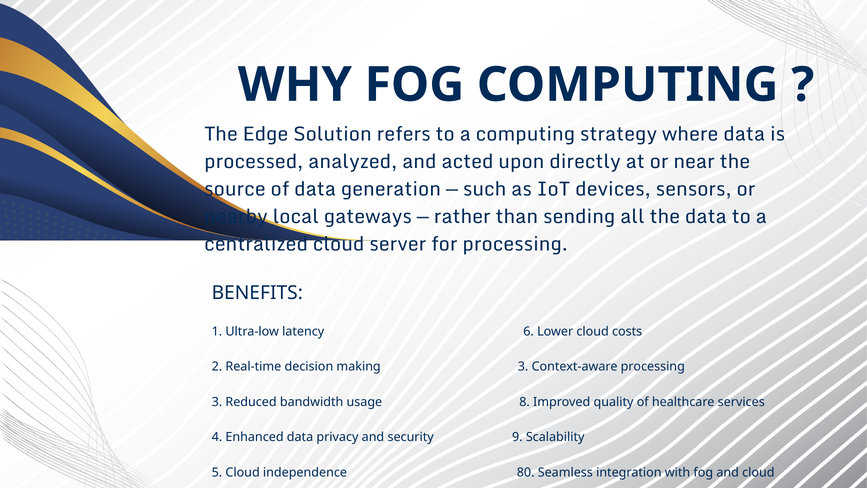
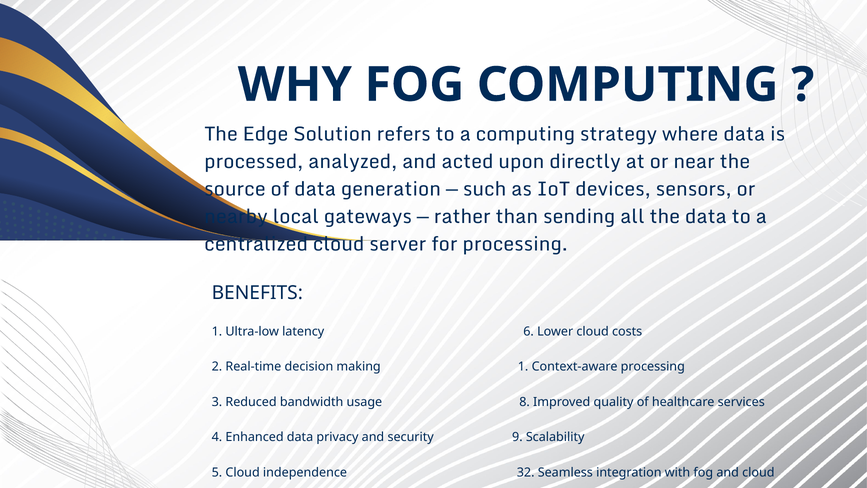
making 3: 3 -> 1
80: 80 -> 32
